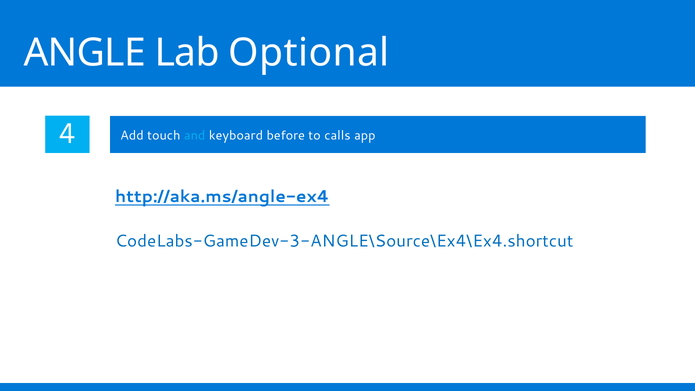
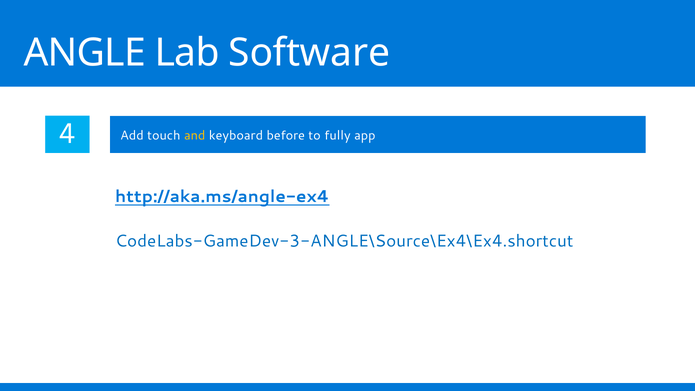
Optional: Optional -> Software
and colour: light blue -> yellow
calls: calls -> fully
